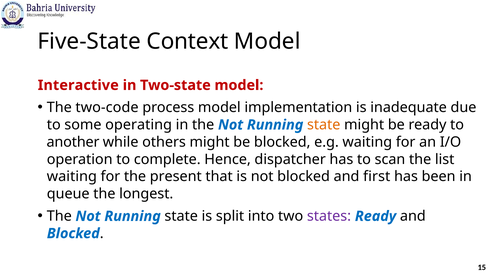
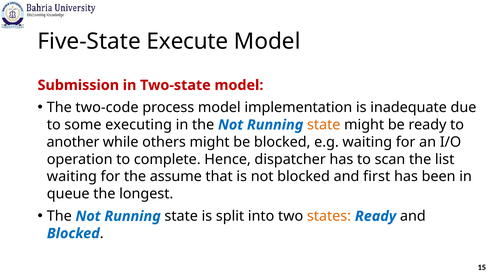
Context: Context -> Execute
Interactive: Interactive -> Submission
operating: operating -> executing
present: present -> assume
states colour: purple -> orange
